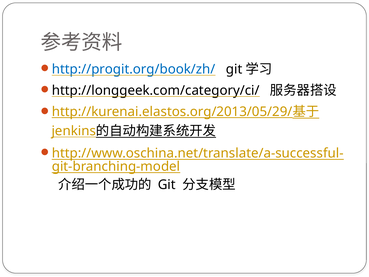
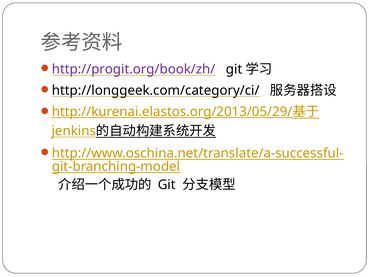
http://progit.org/book/zh/ colour: blue -> purple
